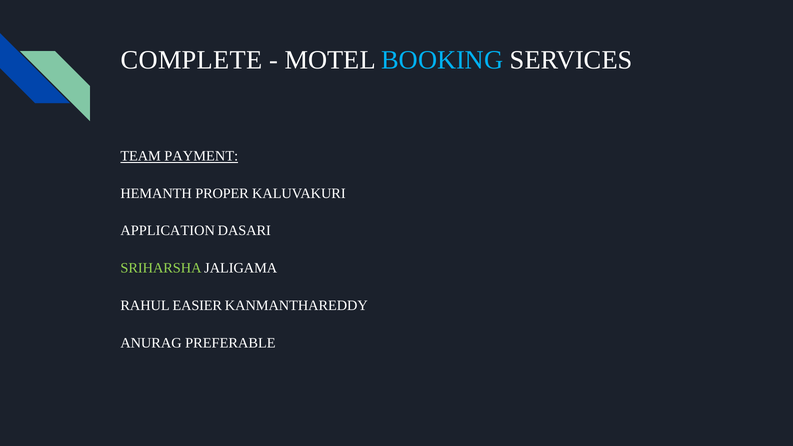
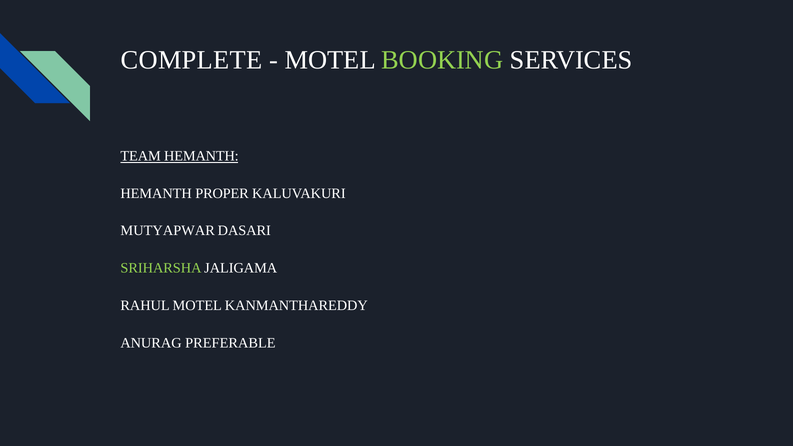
BOOKING colour: light blue -> light green
TEAM PAYMENT: PAYMENT -> HEMANTH
APPLICATION: APPLICATION -> MUTYAPWAR
RAHUL EASIER: EASIER -> MOTEL
